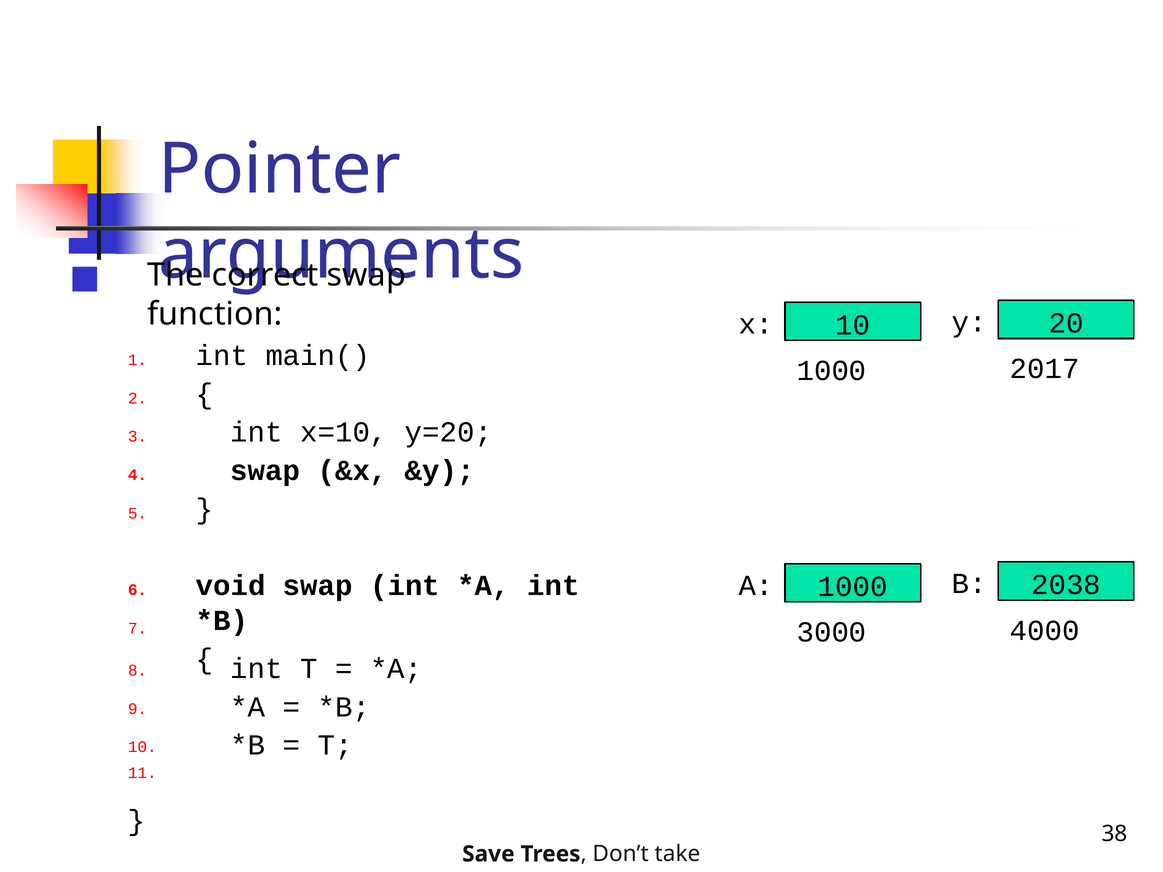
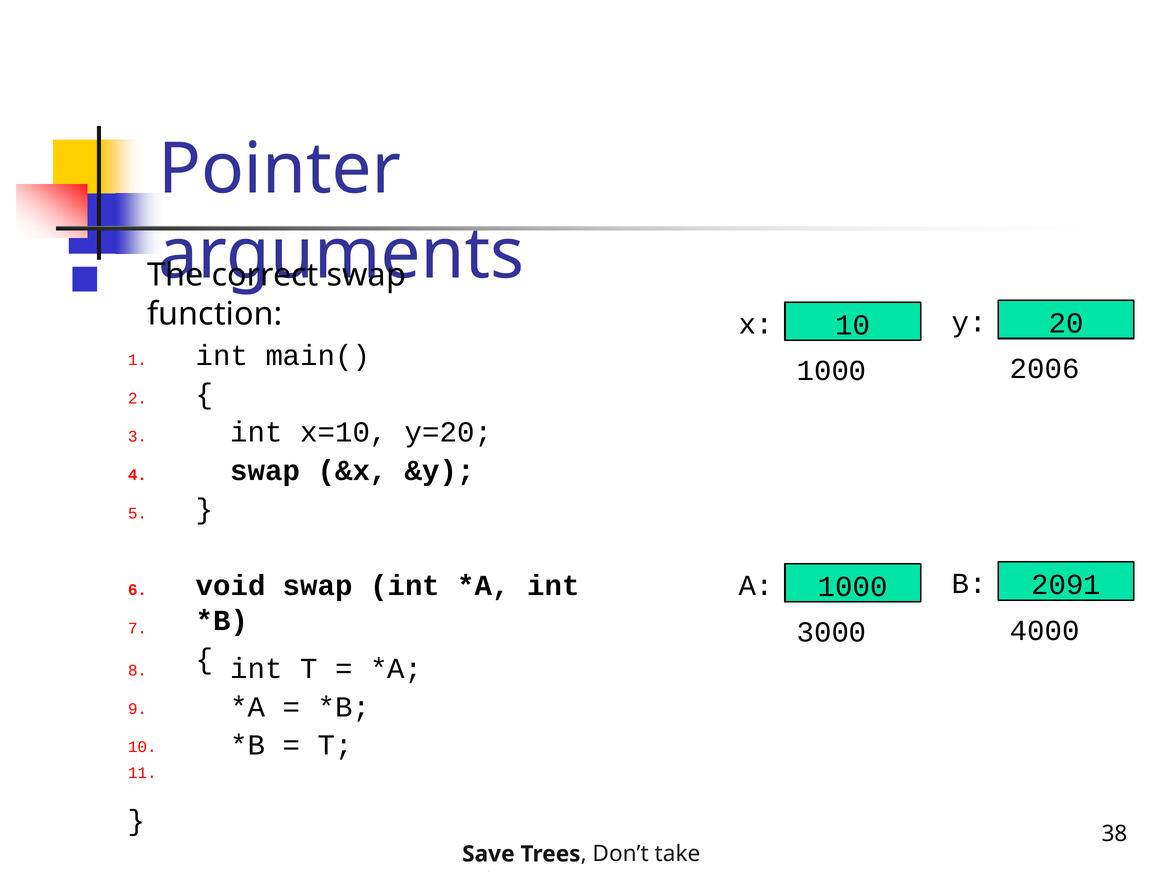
2017: 2017 -> 2006
2038: 2038 -> 2091
